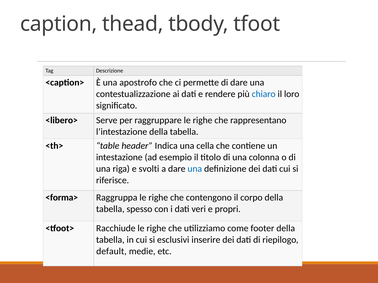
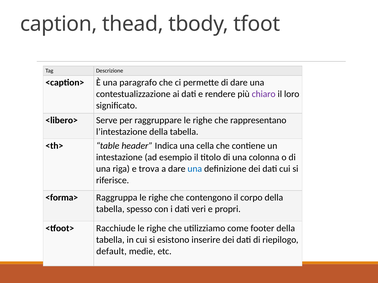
apostrofo: apostrofo -> paragrafo
chiaro colour: blue -> purple
svolti: svolti -> trova
esclusivi: esclusivi -> esistono
